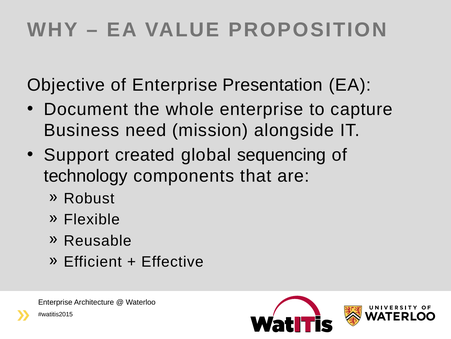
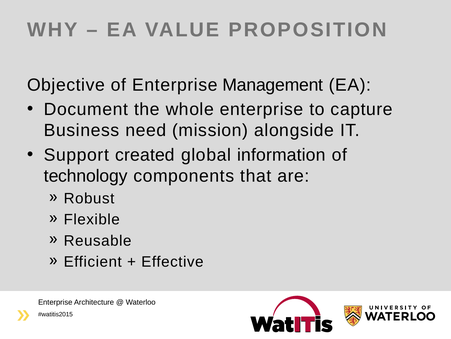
Presentation: Presentation -> Management
sequencing: sequencing -> information
